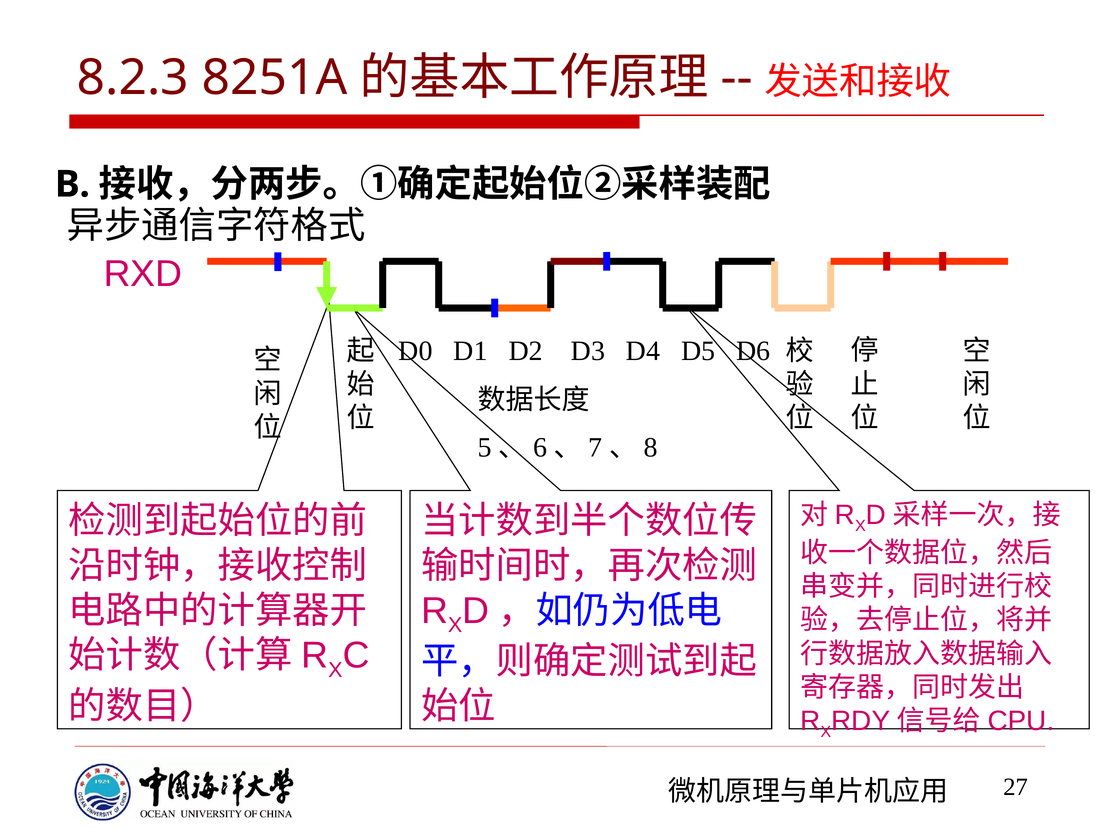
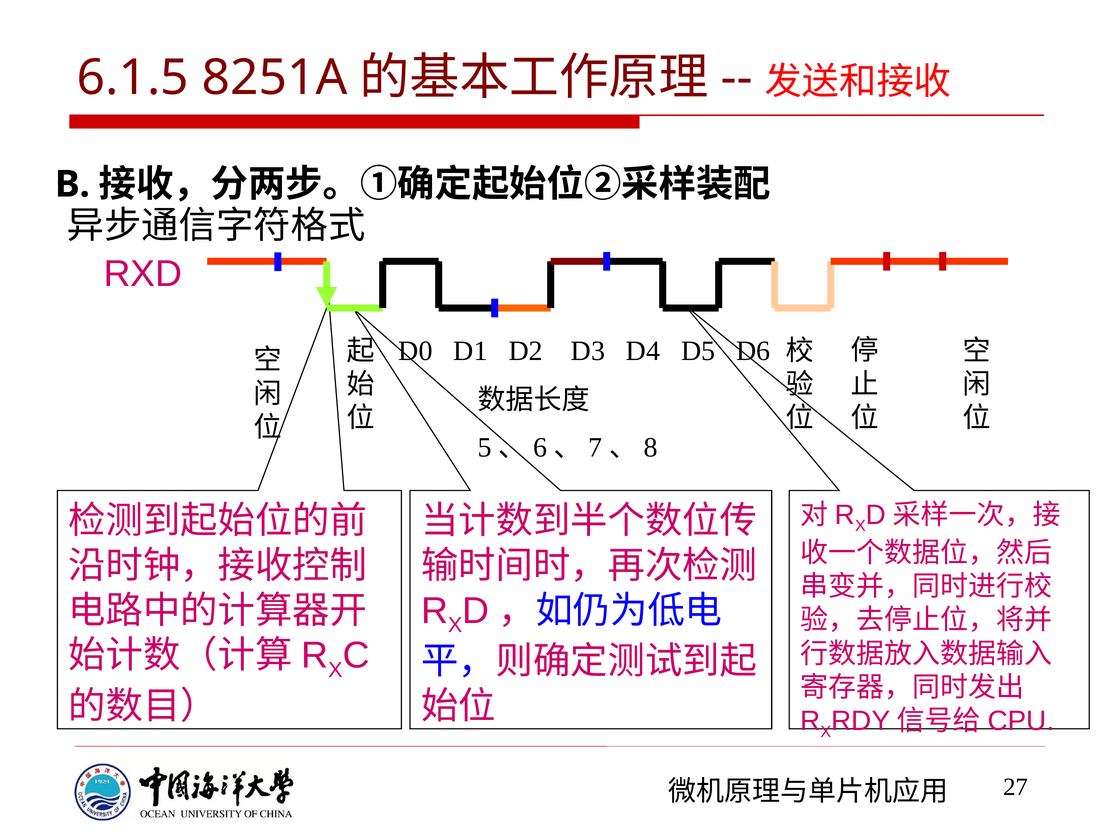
8.2.3: 8.2.3 -> 6.1.5
